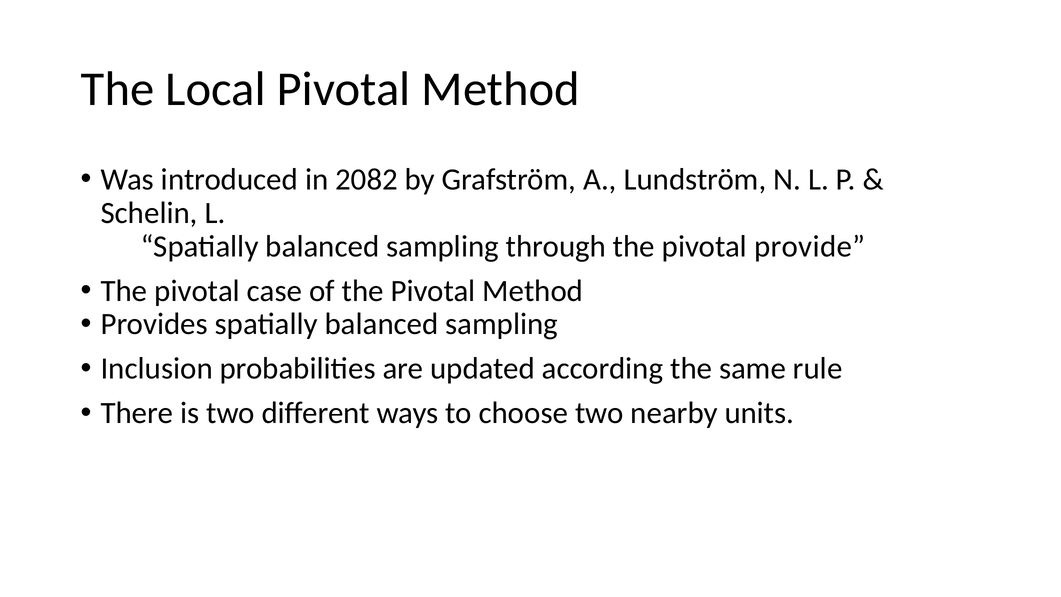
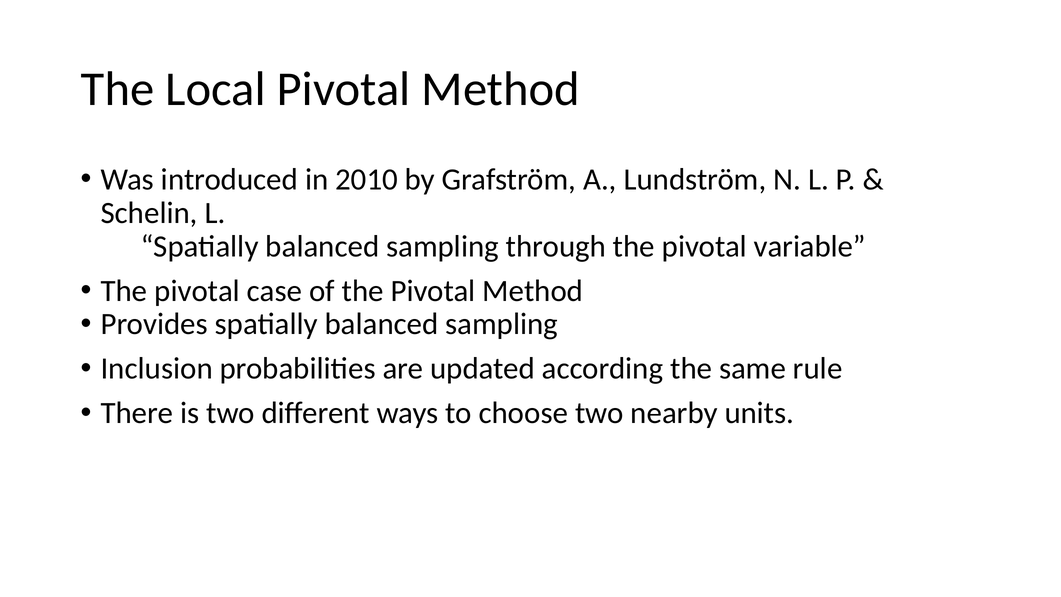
2082: 2082 -> 2010
provide: provide -> variable
